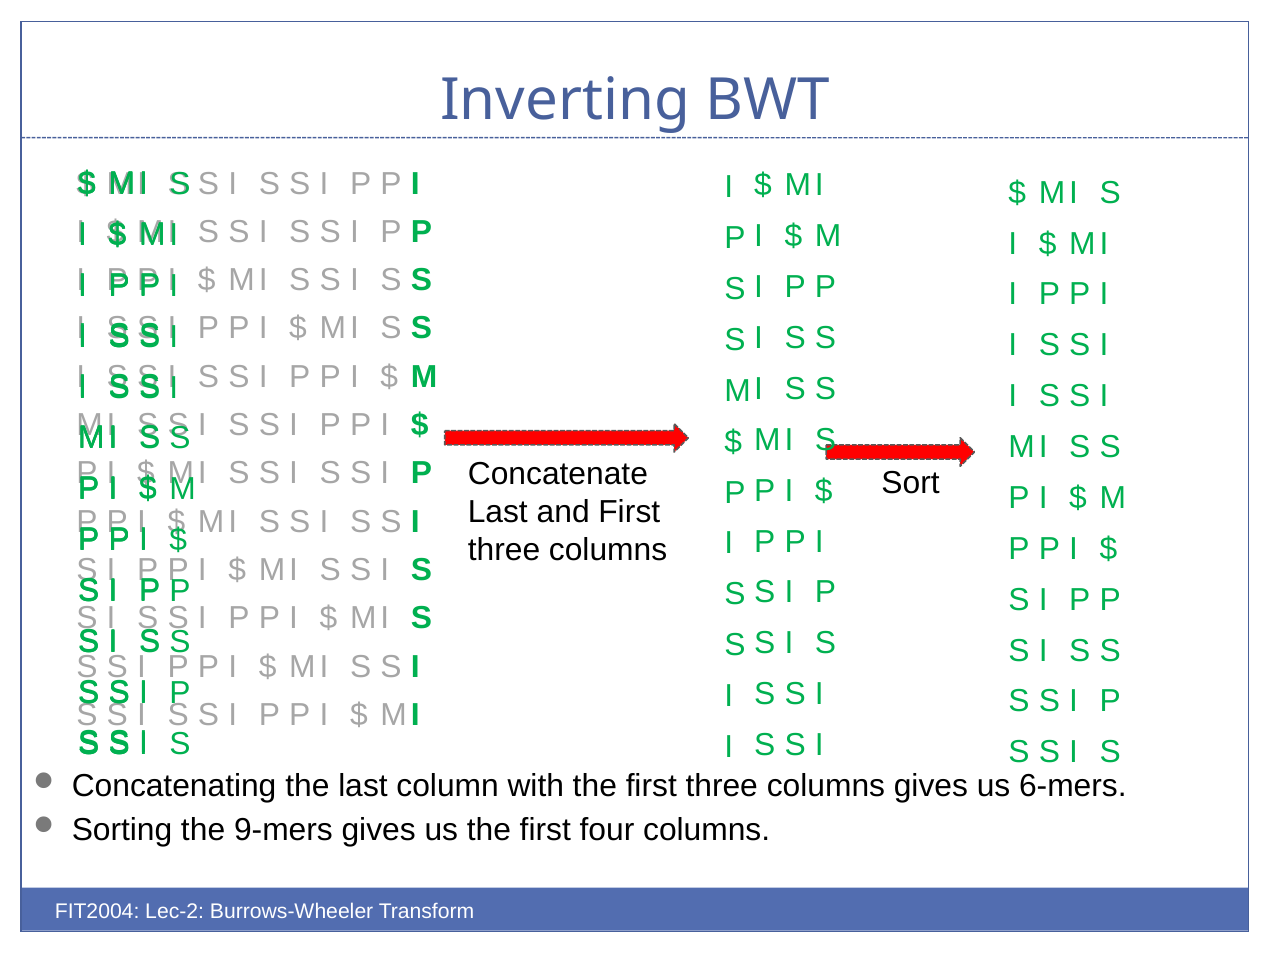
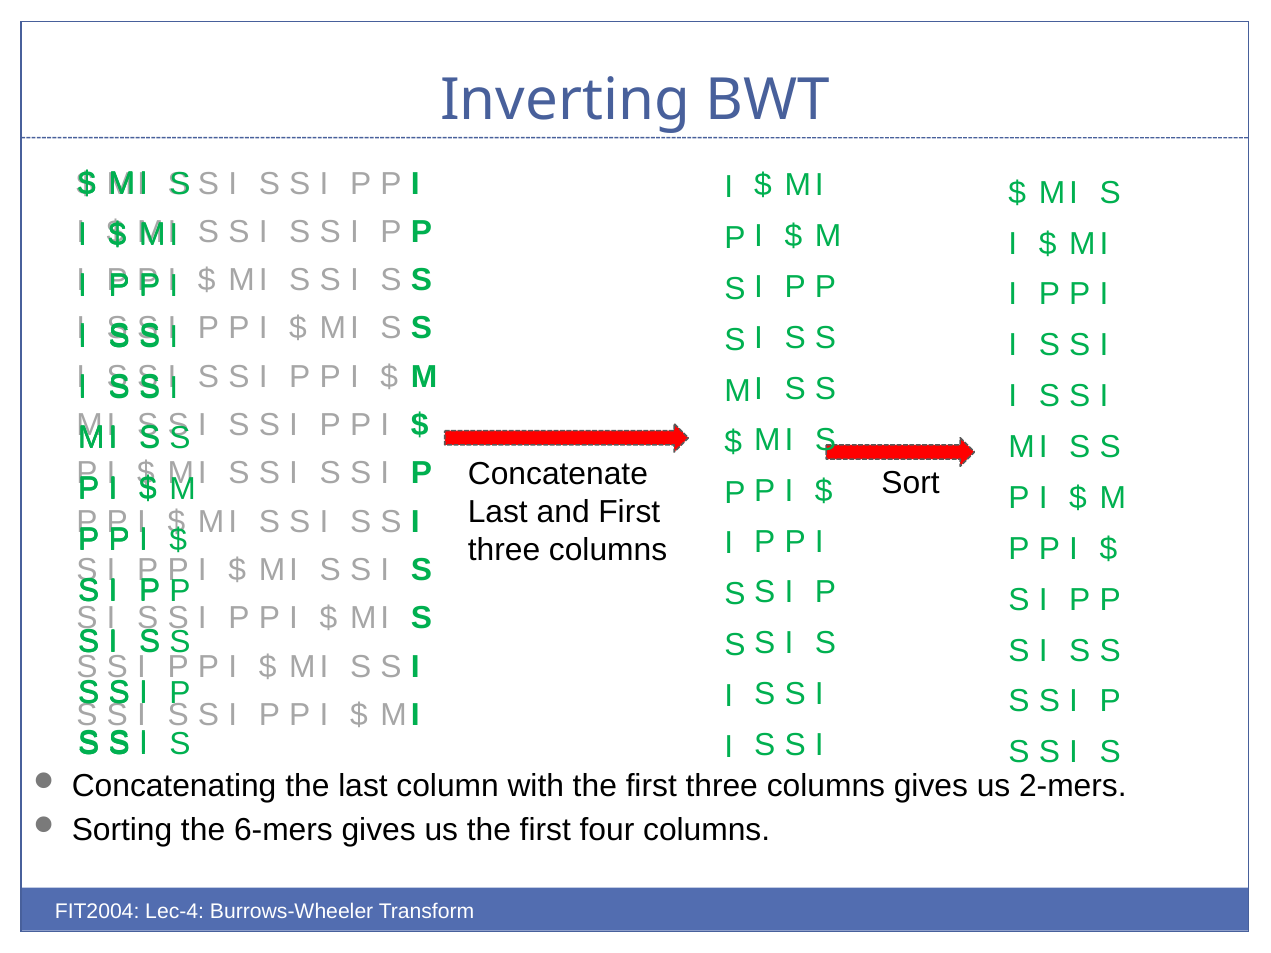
6-mers: 6-mers -> 2-mers
9-mers: 9-mers -> 6-mers
Lec-2: Lec-2 -> Lec-4
